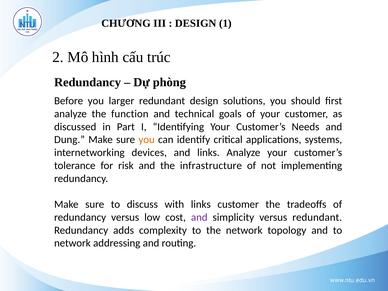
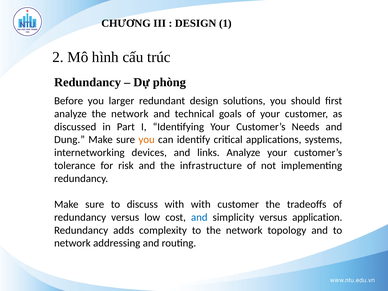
analyze the function: function -> network
with links: links -> with
and at (199, 217) colour: purple -> blue
versus redundant: redundant -> application
